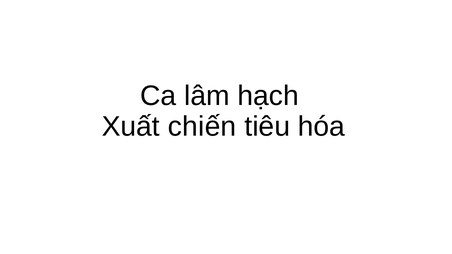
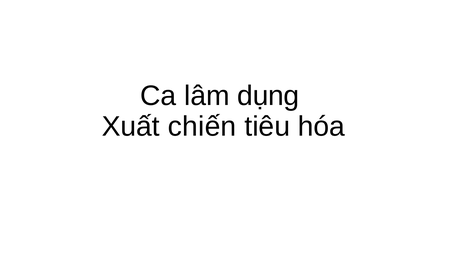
hạch: hạch -> dụng
